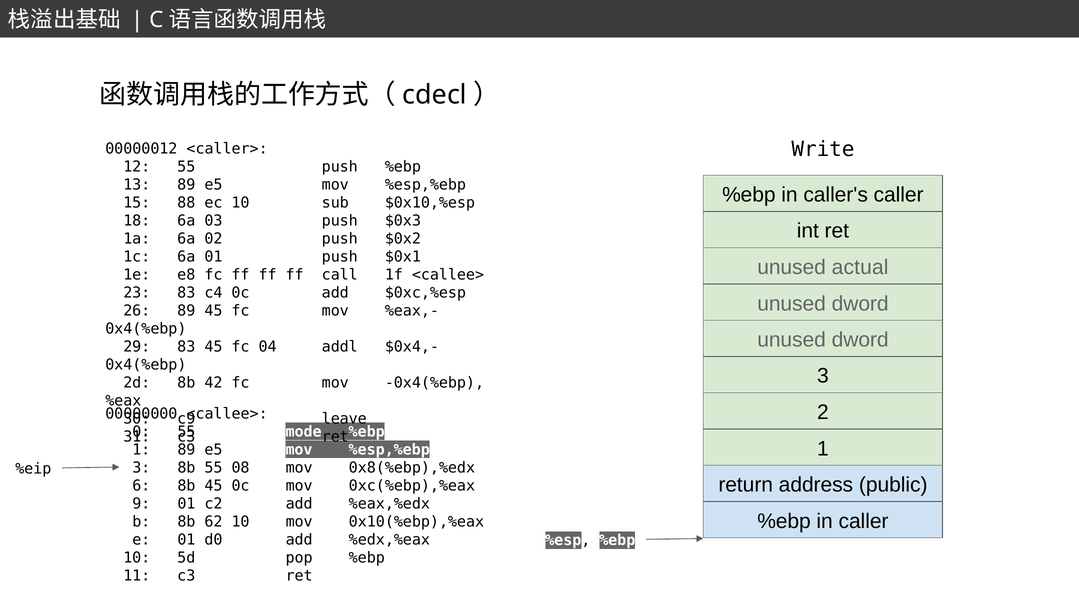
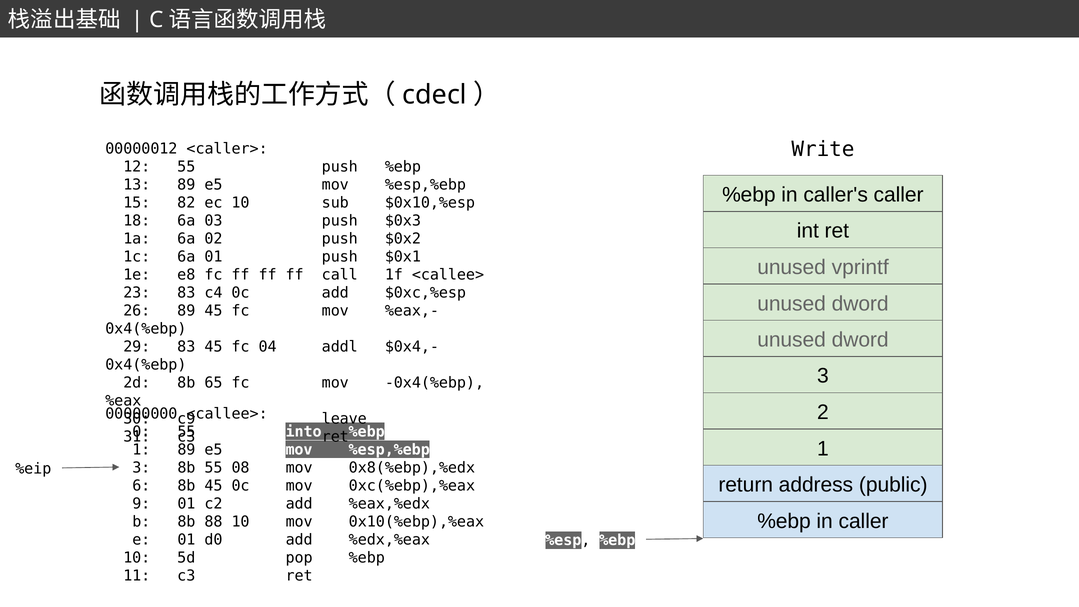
88: 88 -> 82
actual: actual -> vprintf
42: 42 -> 65
mode: mode -> into
62: 62 -> 88
